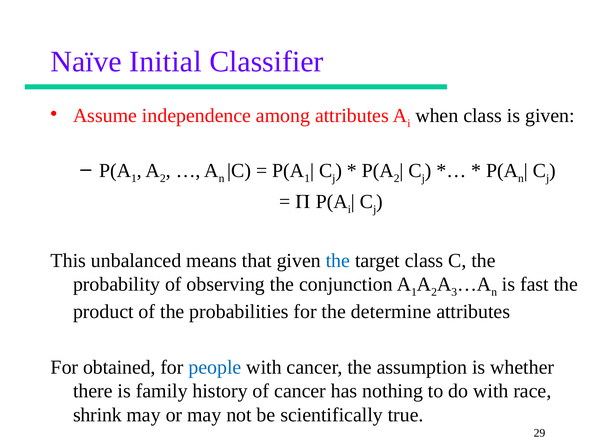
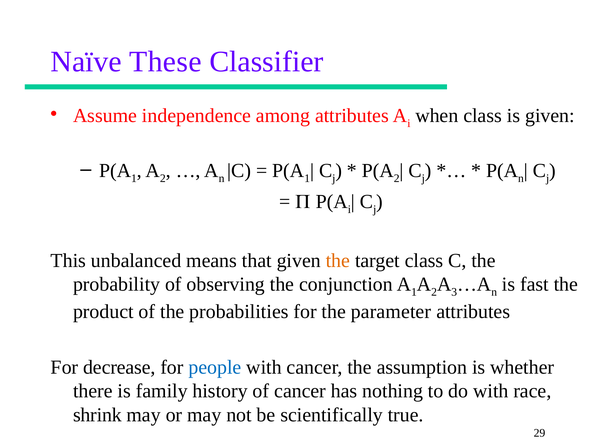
Initial: Initial -> These
the at (338, 261) colour: blue -> orange
determine: determine -> parameter
obtained: obtained -> decrease
